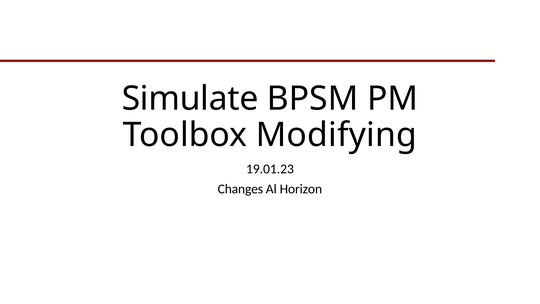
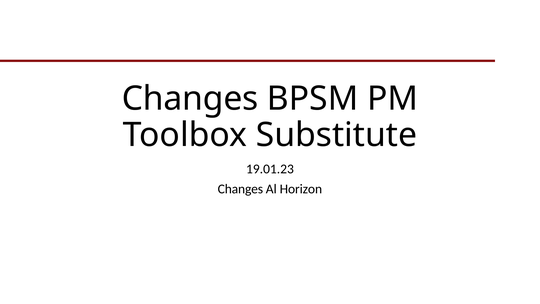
Simulate at (190, 99): Simulate -> Changes
Modifying: Modifying -> Substitute
